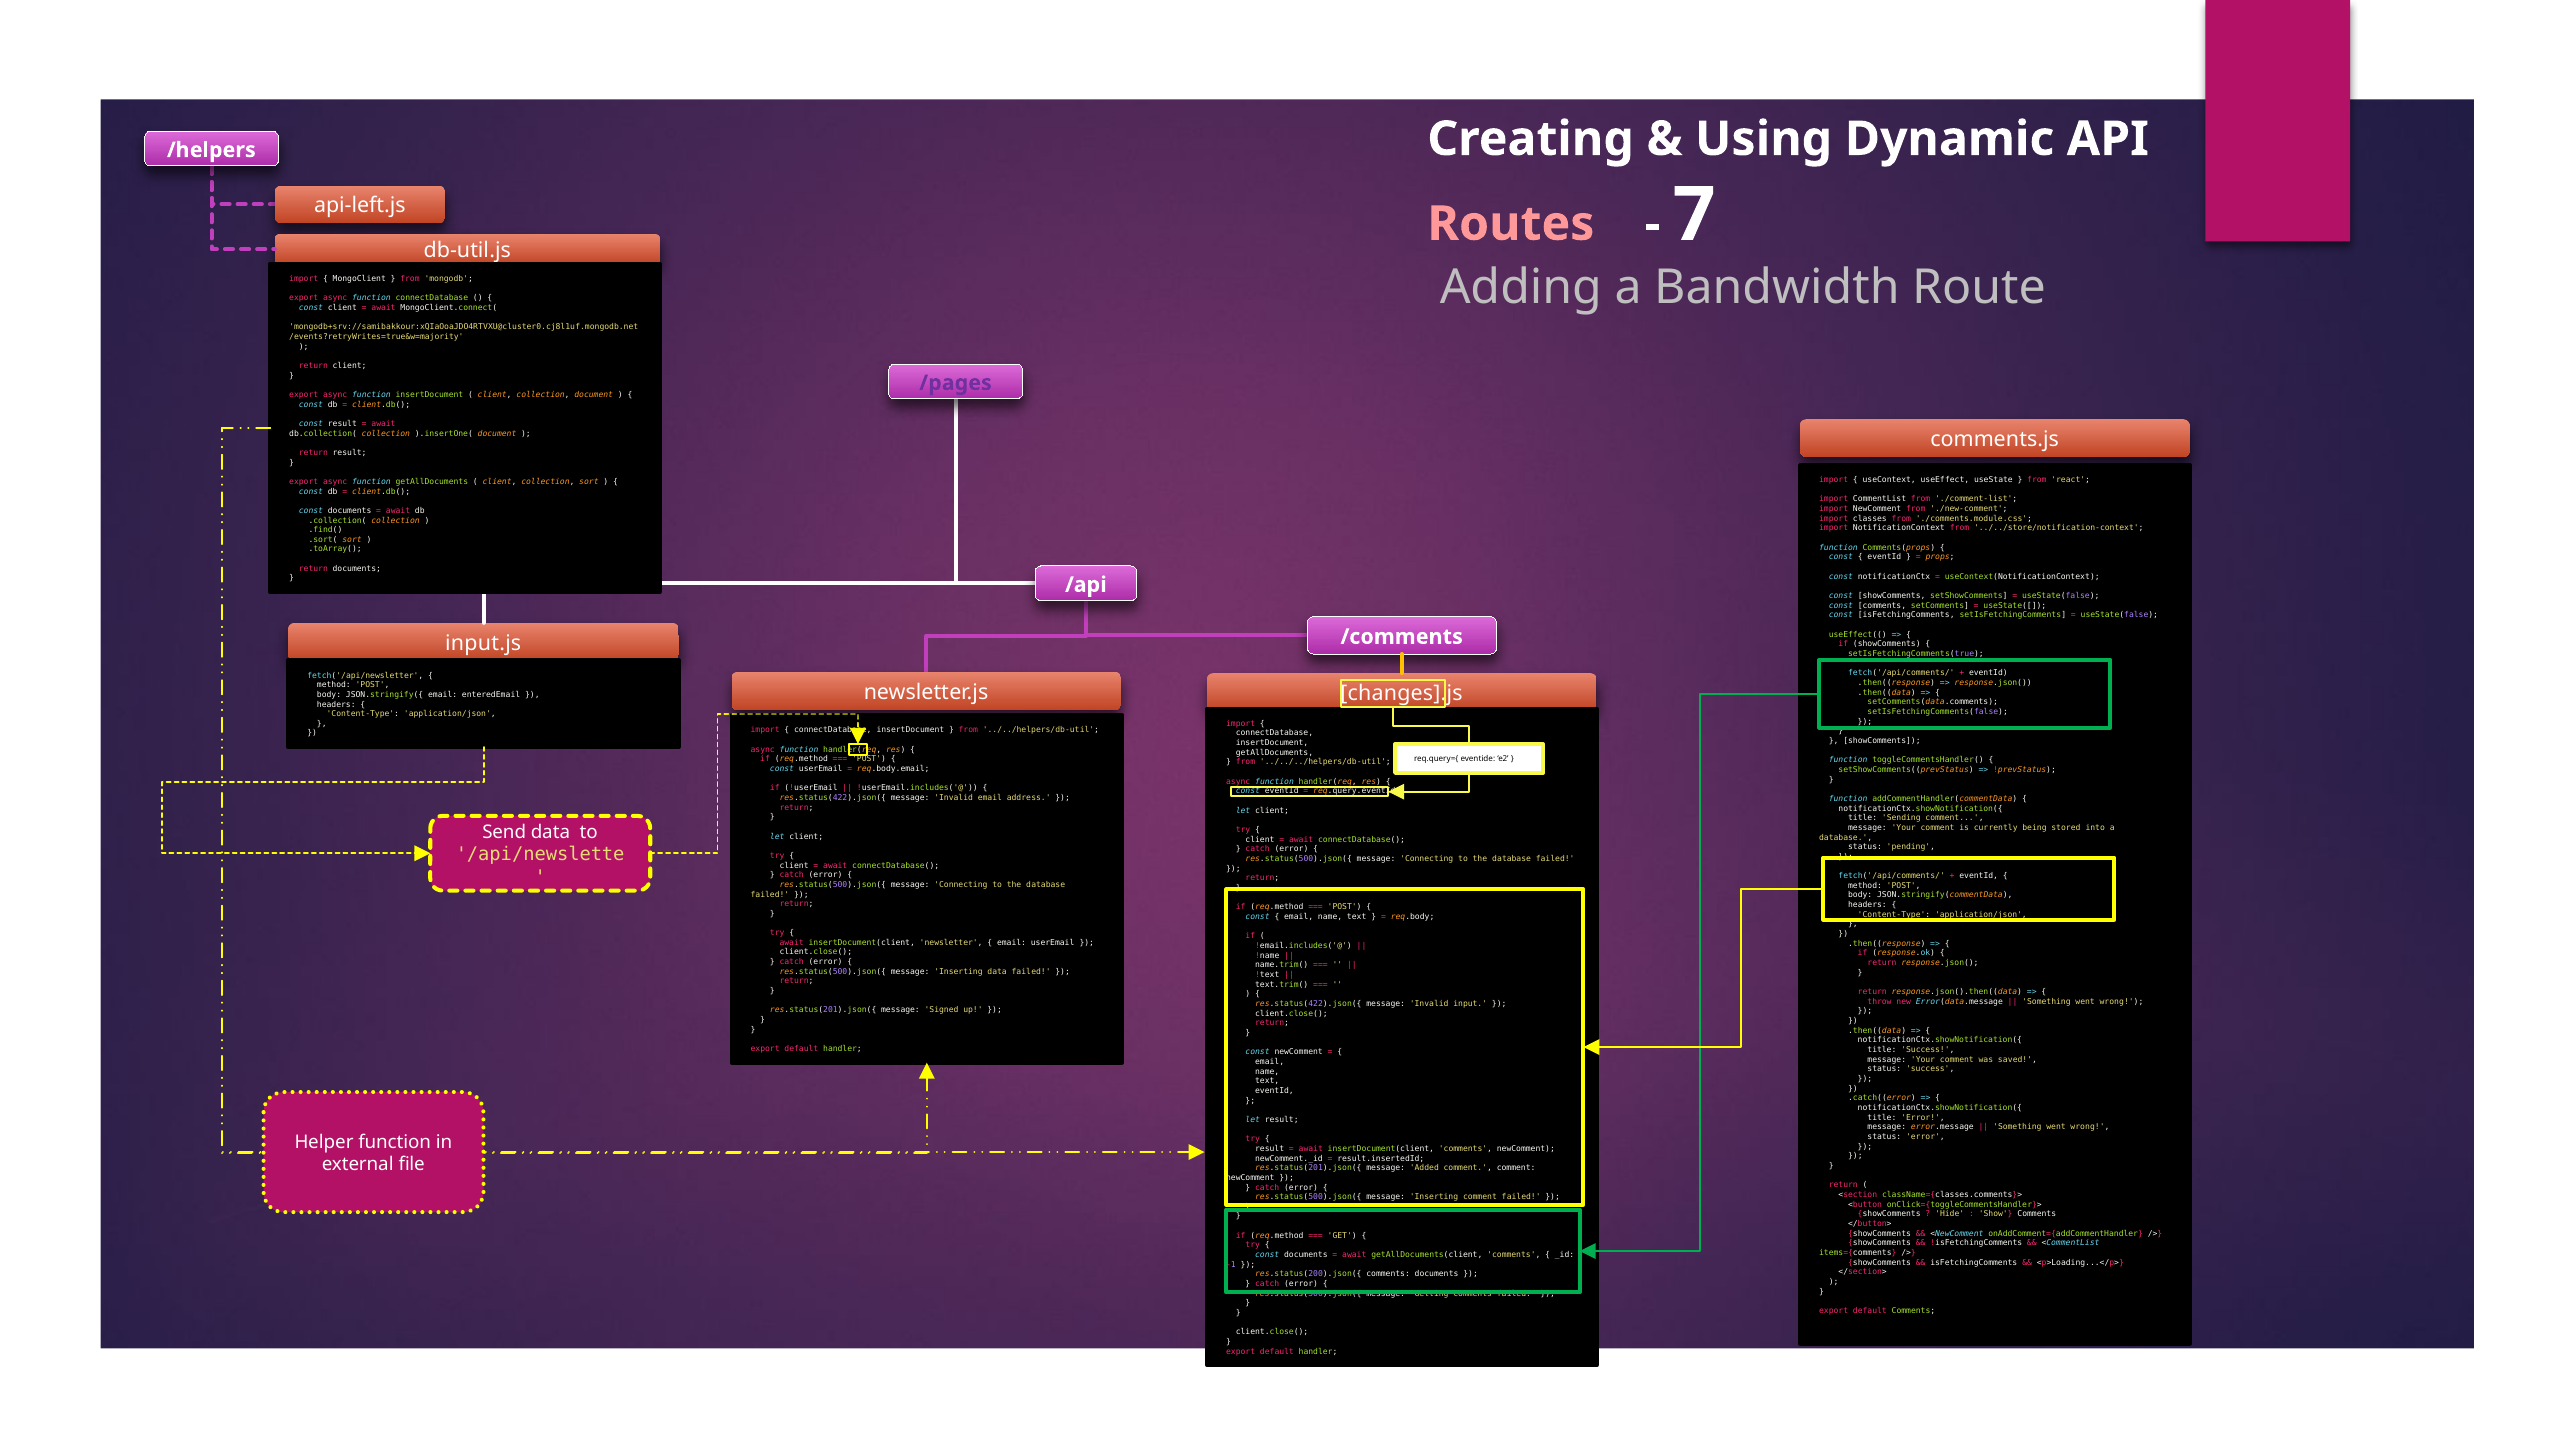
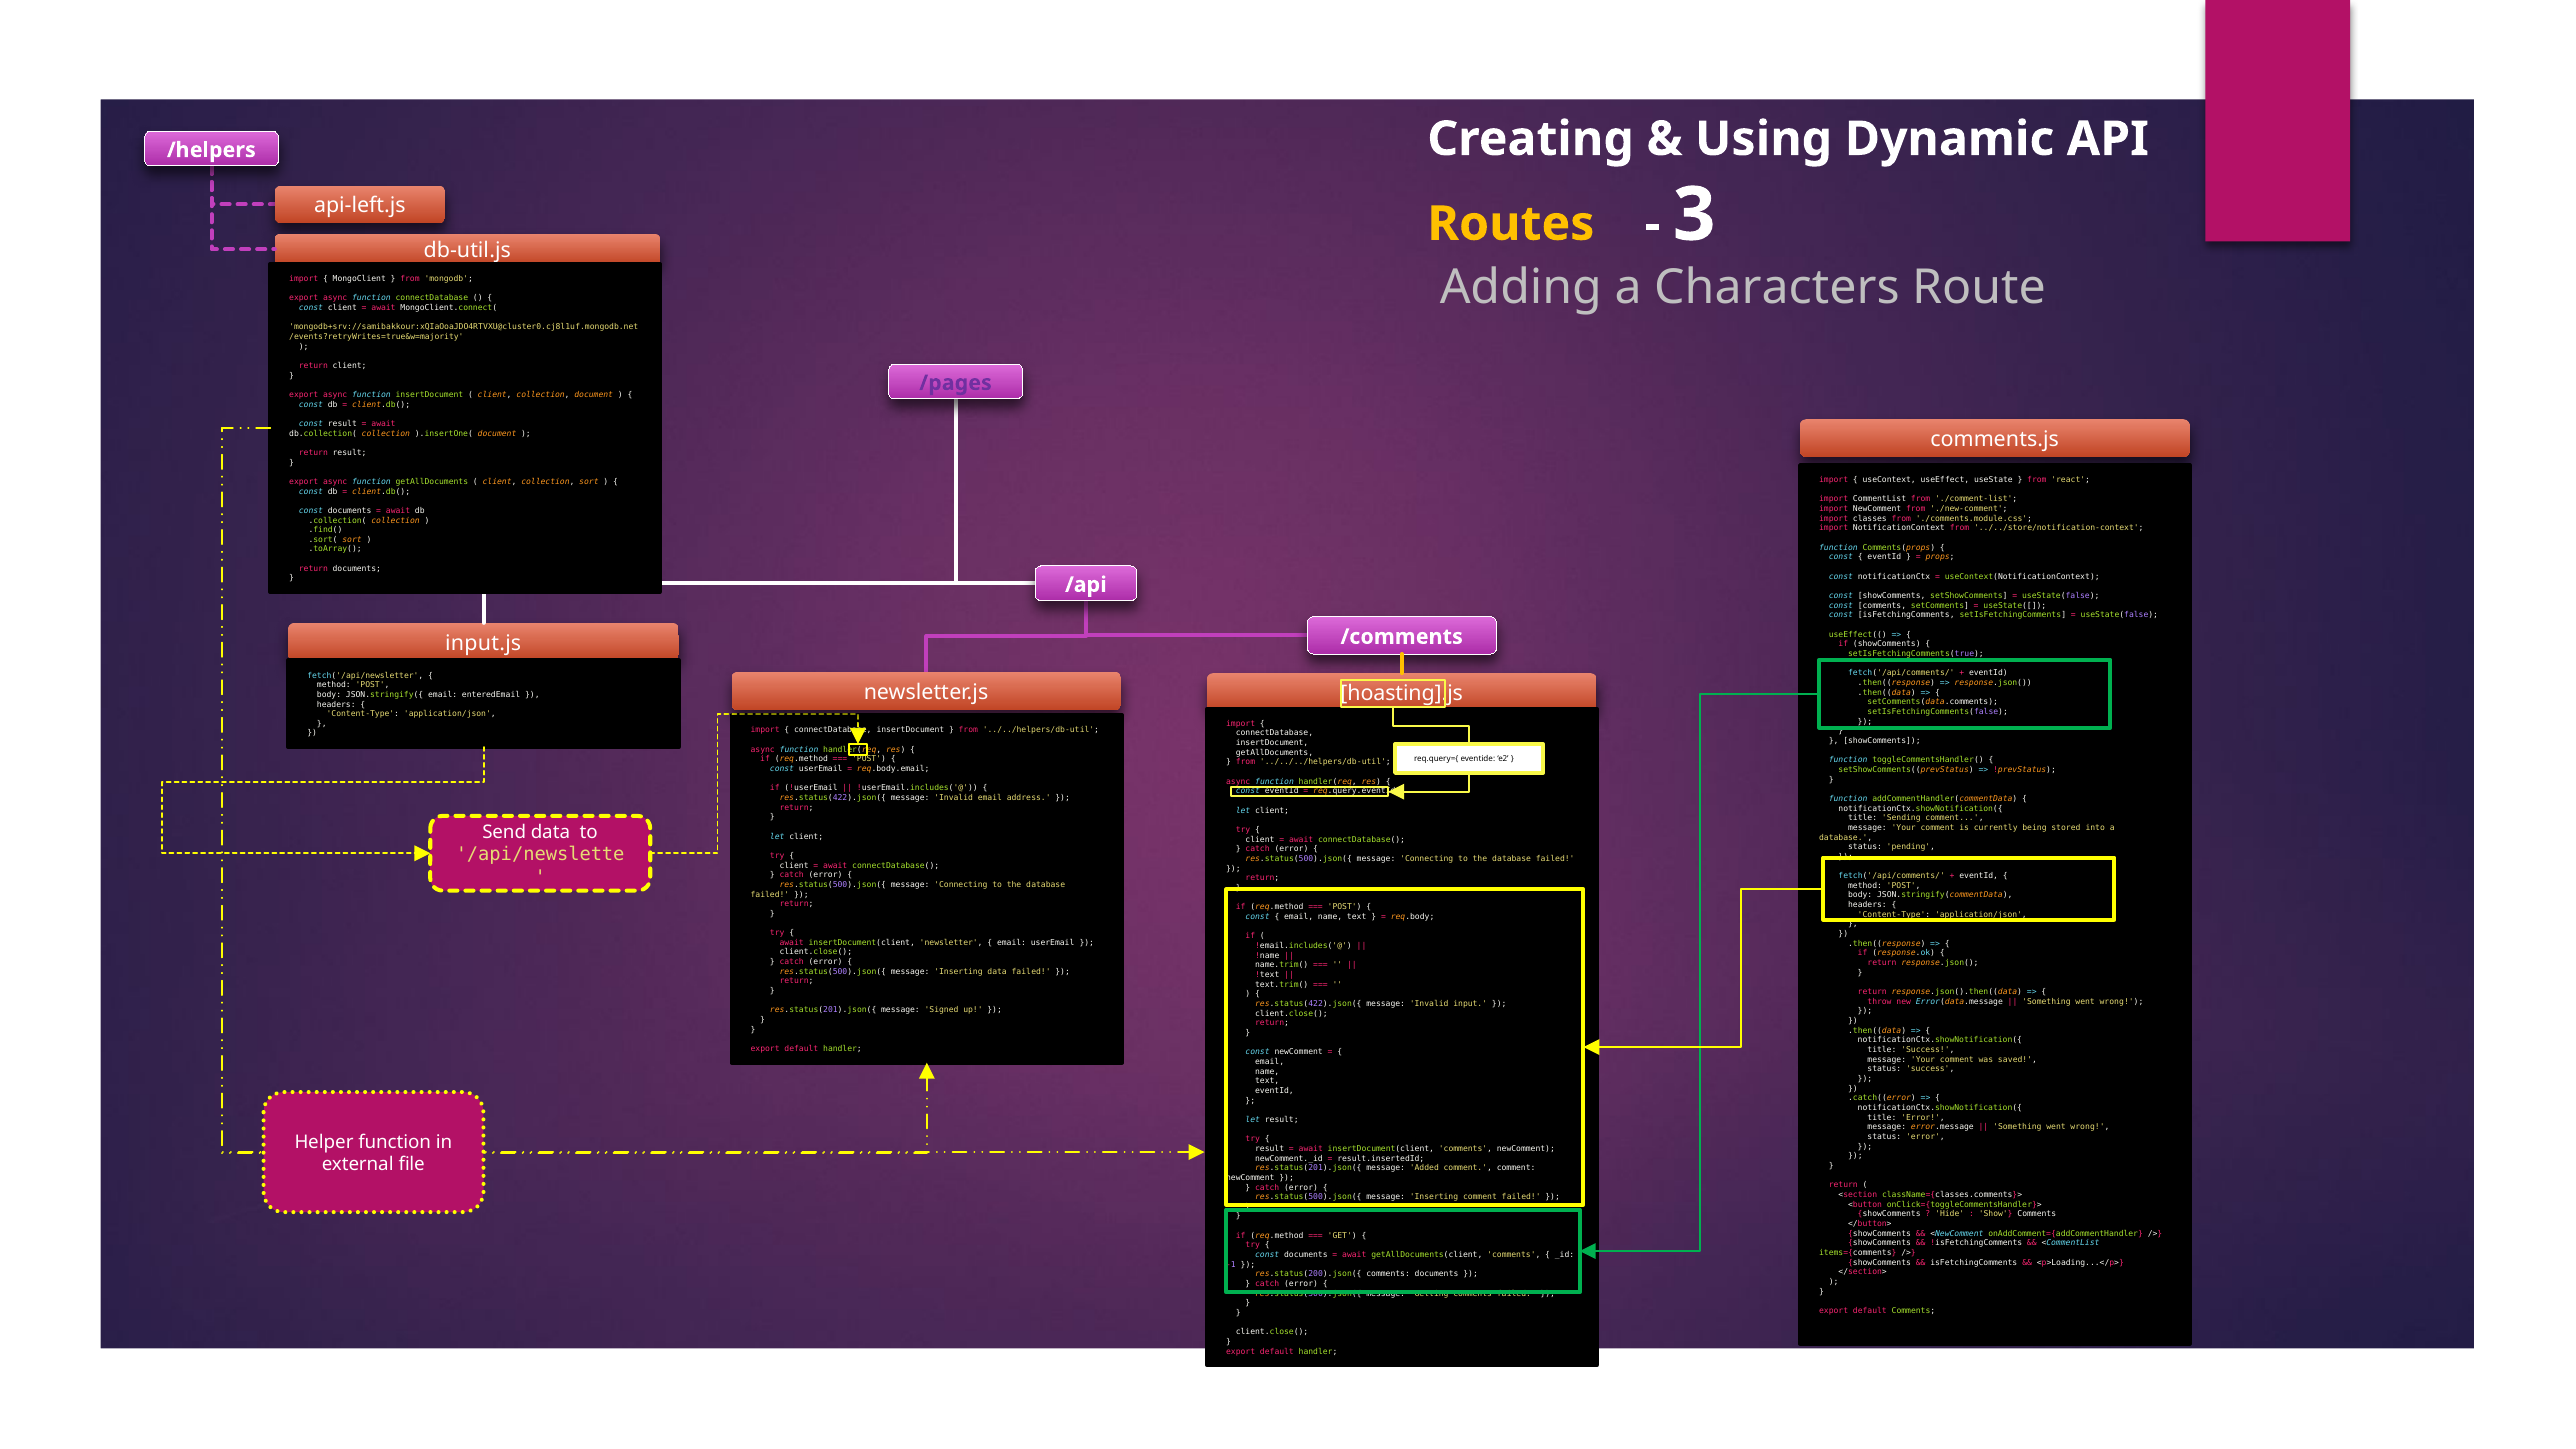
Routes colour: pink -> yellow
7: 7 -> 3
Bandwidth: Bandwidth -> Characters
changes].js: changes].js -> hoasting].js
